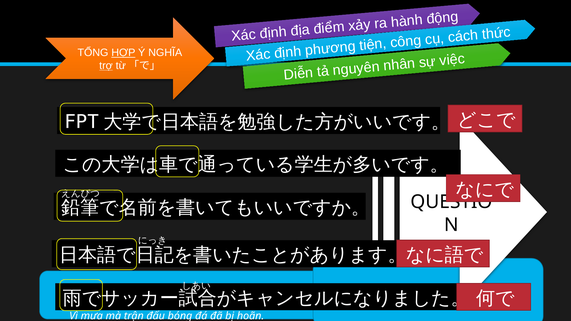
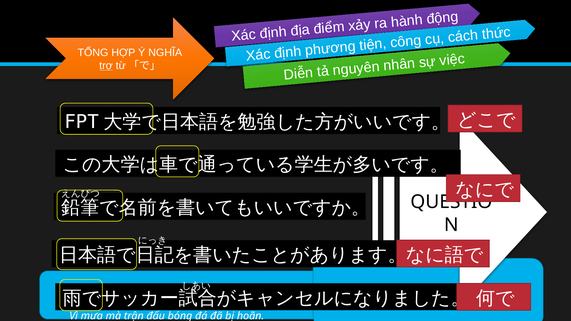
HỢP underline: present -> none
